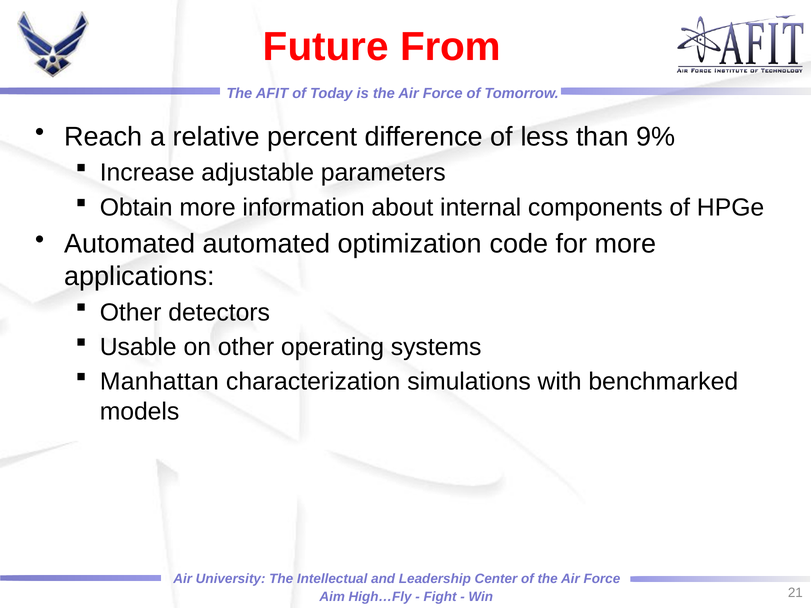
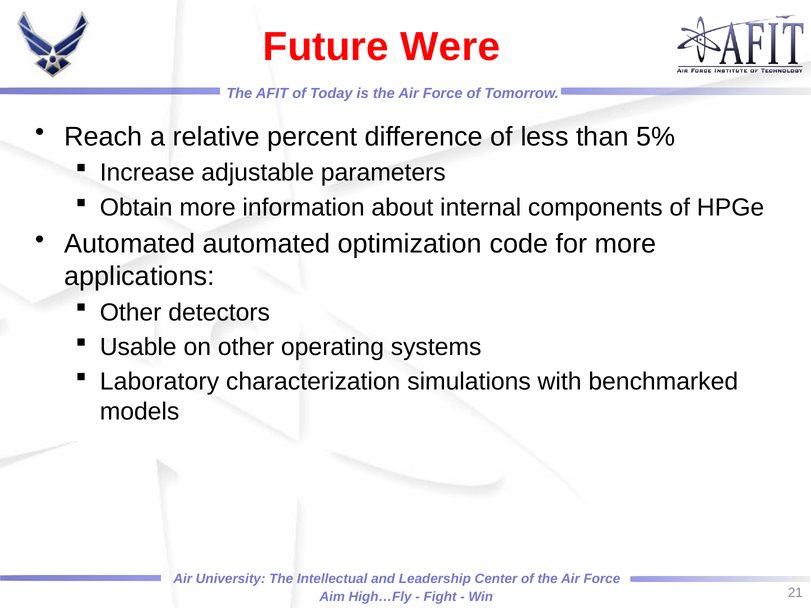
From: From -> Were
9%: 9% -> 5%
Manhattan: Manhattan -> Laboratory
